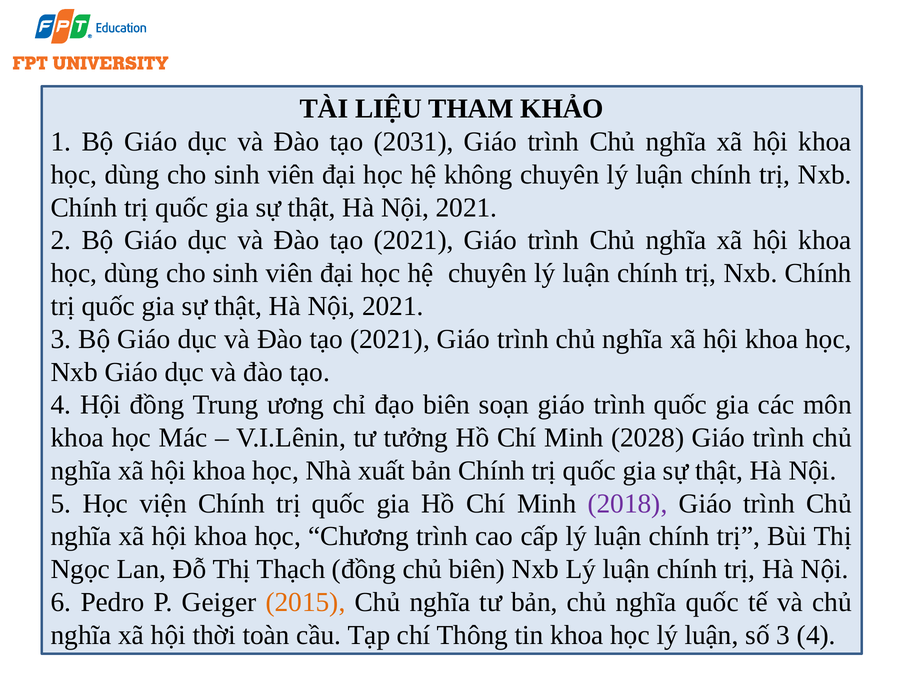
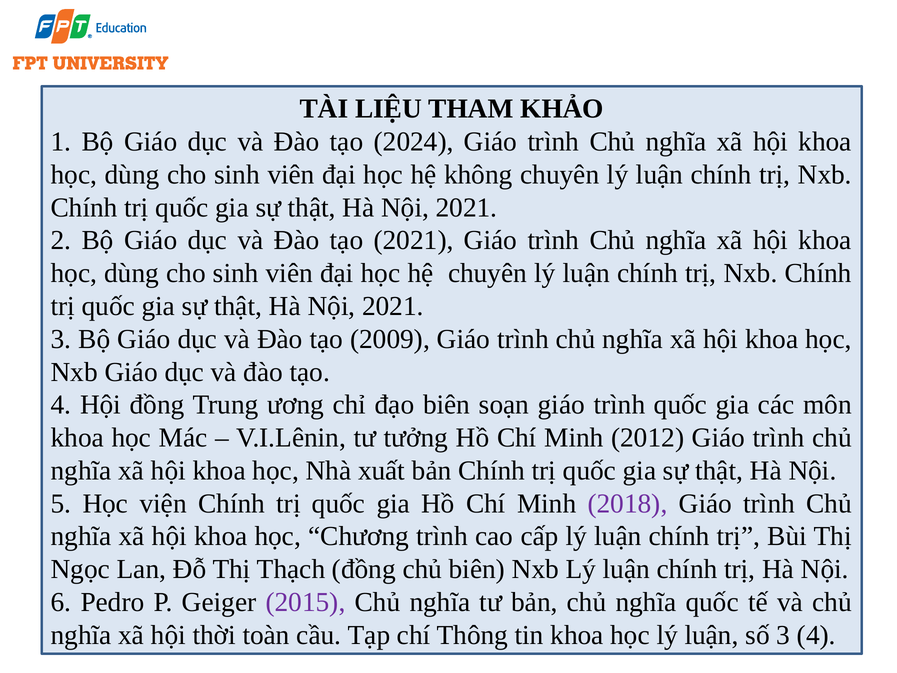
2031: 2031 -> 2024
2021 at (390, 339): 2021 -> 2009
2028: 2028 -> 2012
2015 colour: orange -> purple
